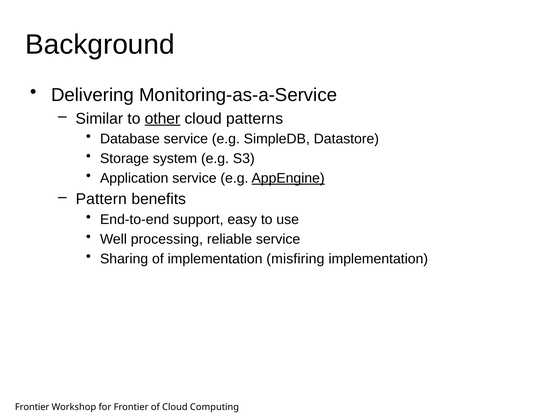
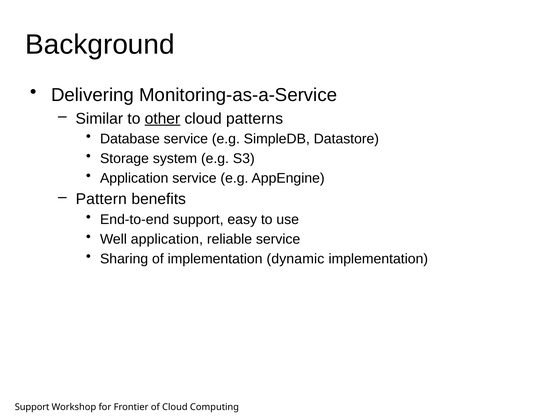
AppEngine underline: present -> none
Well processing: processing -> application
misfiring: misfiring -> dynamic
Frontier at (32, 407): Frontier -> Support
